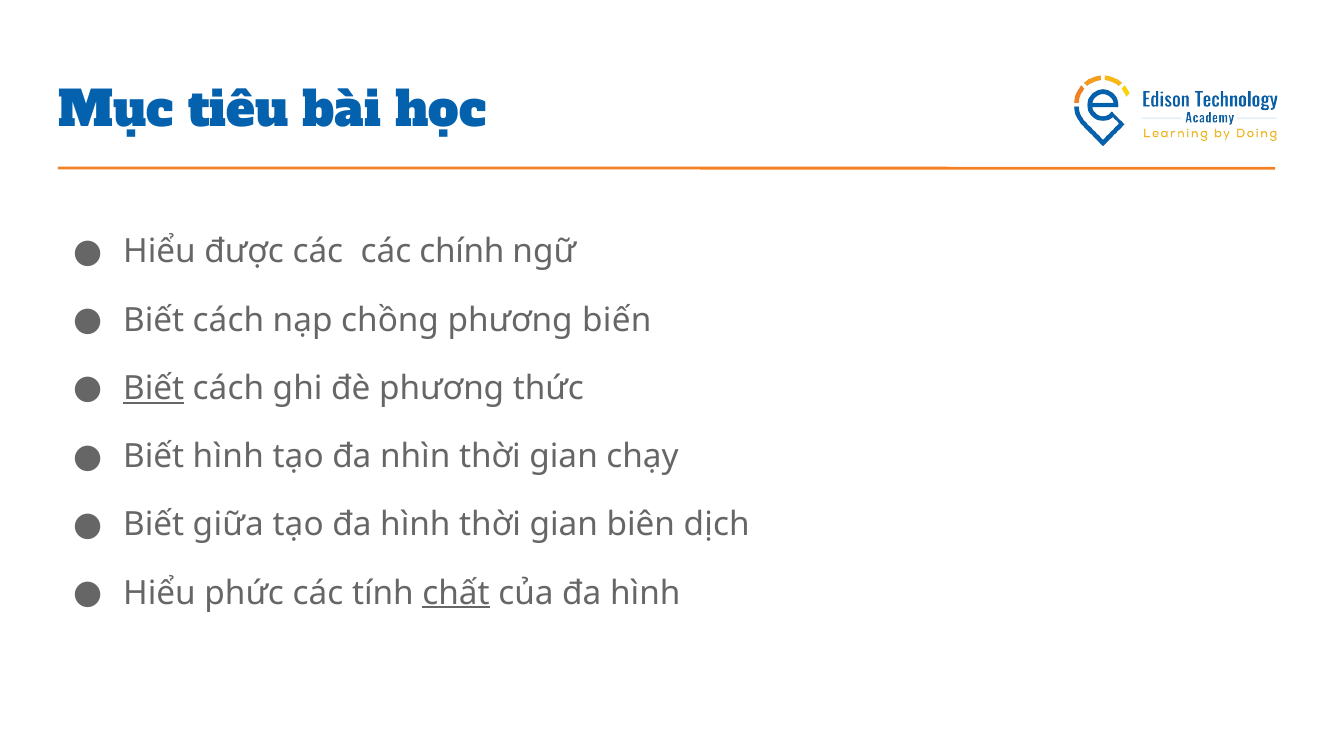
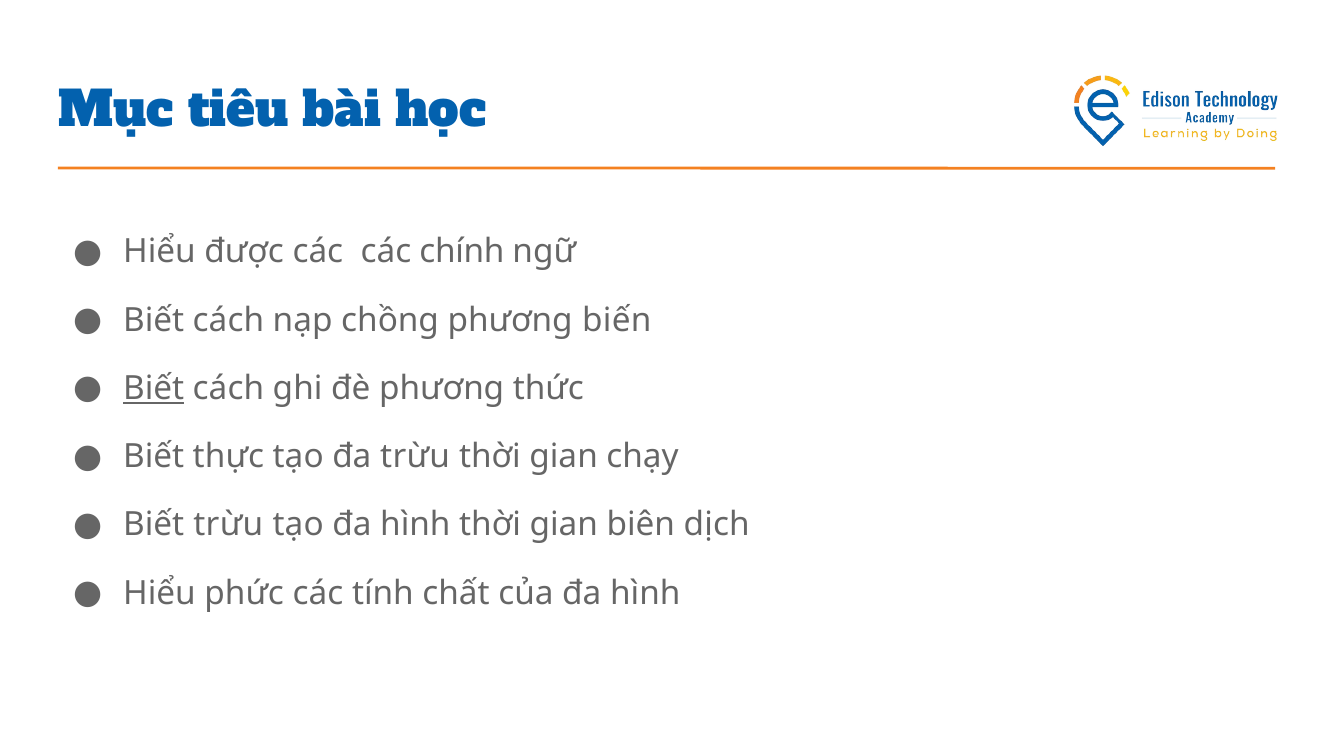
Biết hình: hình -> thực
đa nhìn: nhìn -> trừu
Biết giữa: giữa -> trừu
chất underline: present -> none
